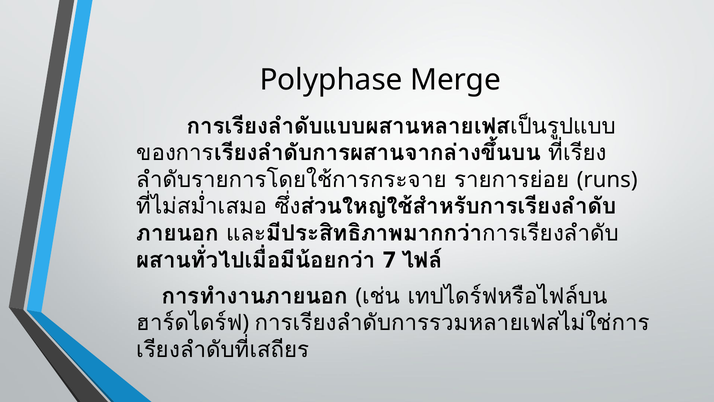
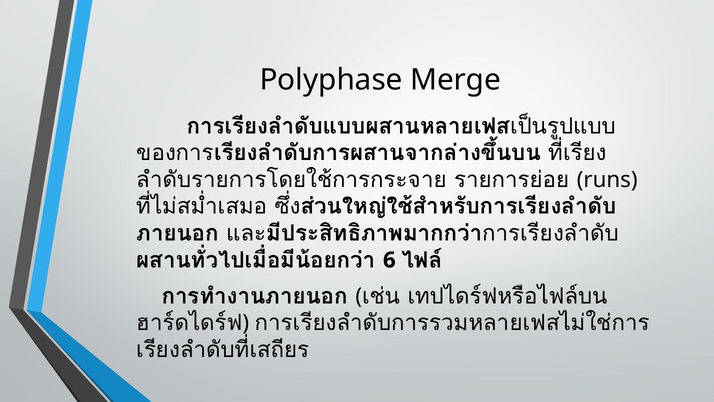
7: 7 -> 6
